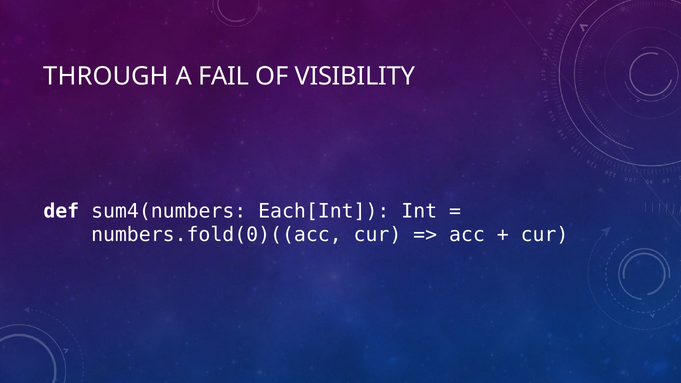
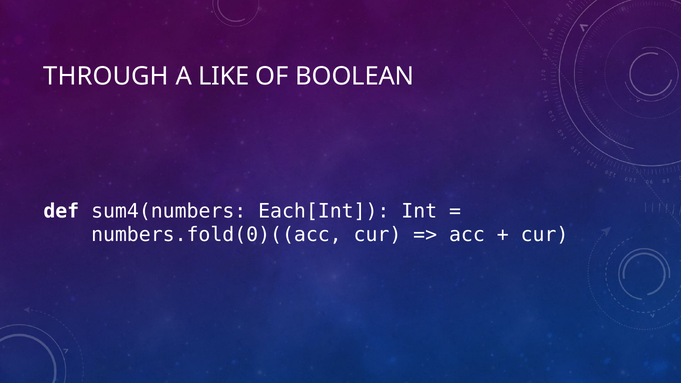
FAIL: FAIL -> LIKE
VISIBILITY: VISIBILITY -> BOOLEAN
